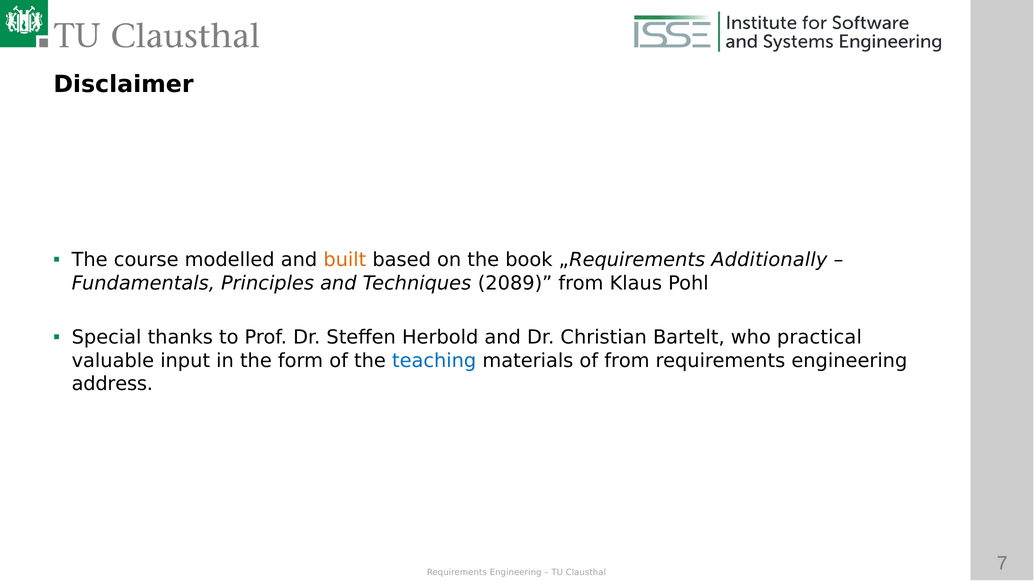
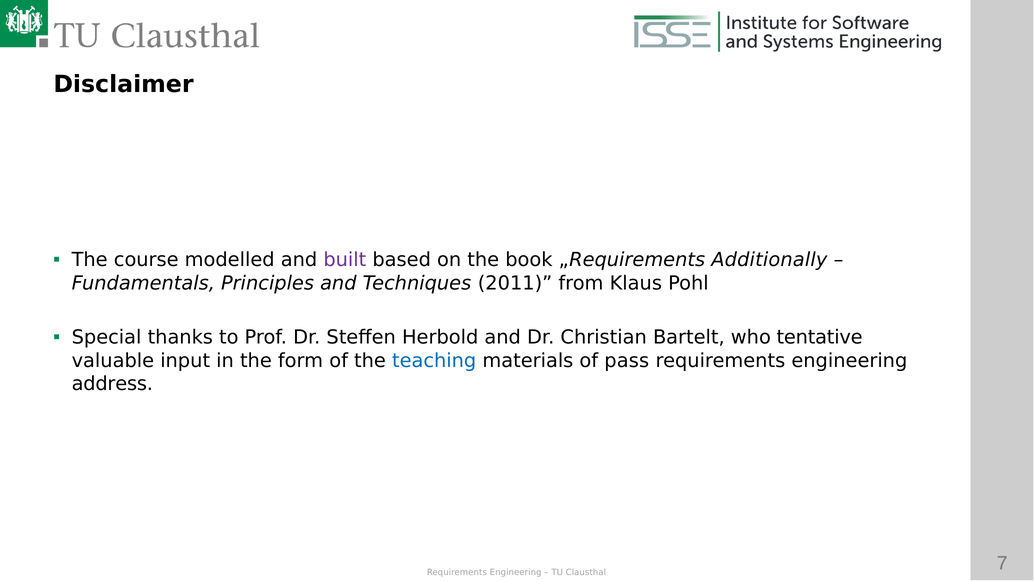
built colour: orange -> purple
2089: 2089 -> 2011
practical: practical -> tentative
of from: from -> pass
